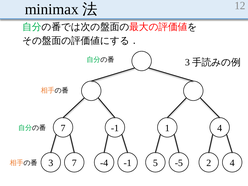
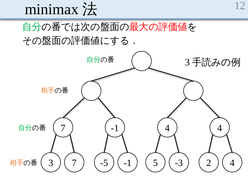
-1 1: 1 -> 4
-4: -4 -> -5
-5: -5 -> -3
